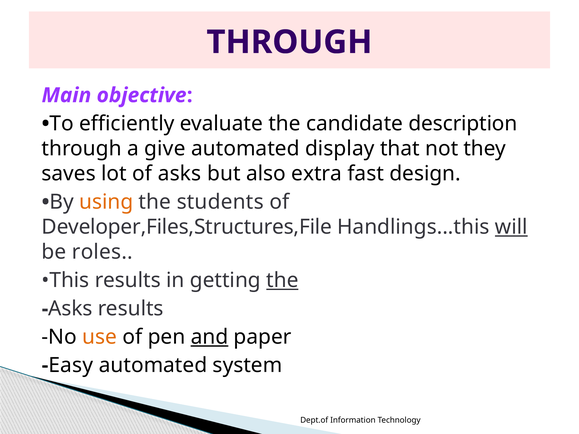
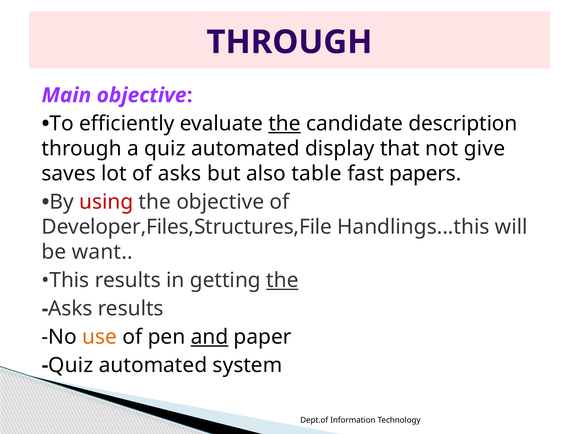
the at (285, 124) underline: none -> present
a give: give -> quiz
they: they -> give
extra: extra -> table
design: design -> papers
using colour: orange -> red
the students: students -> objective
will underline: present -> none
roles: roles -> want
Easy at (71, 365): Easy -> Quiz
